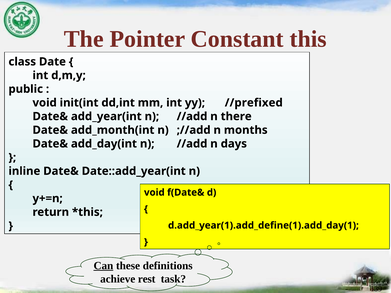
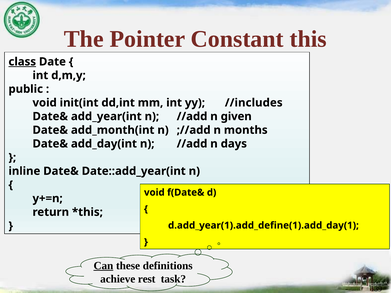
class underline: none -> present
//prefixed: //prefixed -> //includes
there: there -> given
